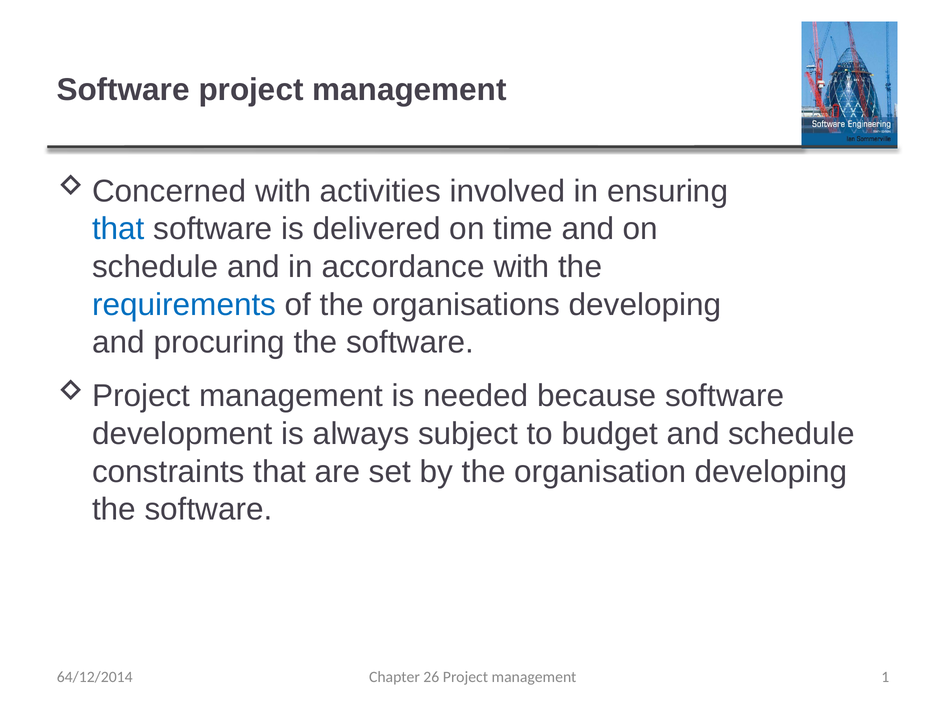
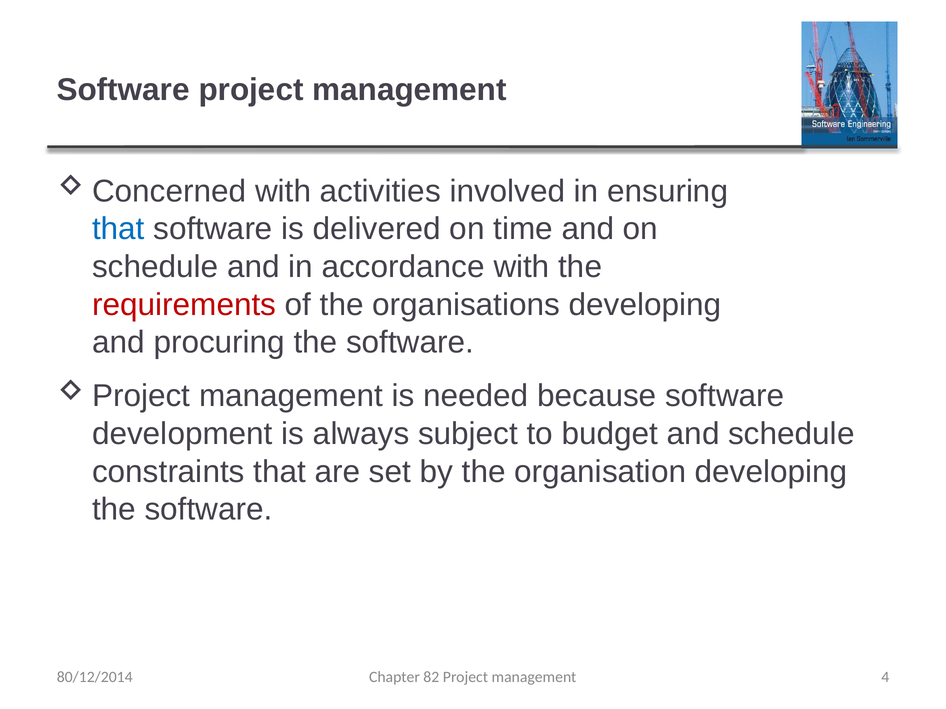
requirements colour: blue -> red
26: 26 -> 82
1: 1 -> 4
64/12/2014: 64/12/2014 -> 80/12/2014
